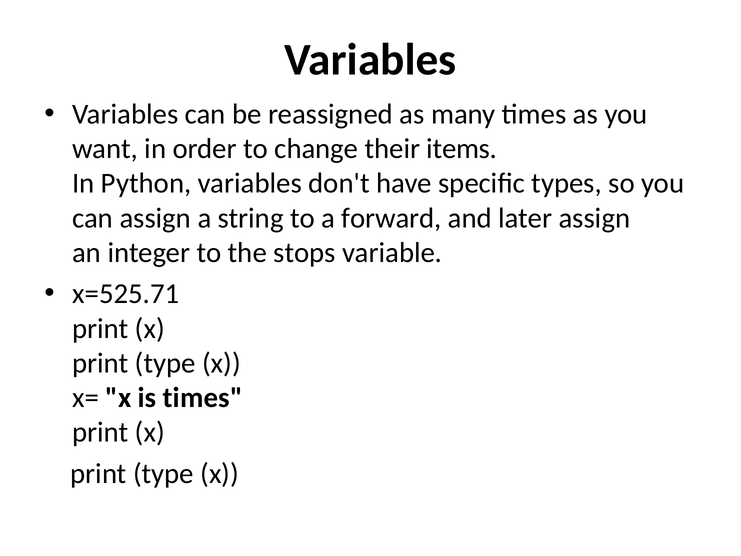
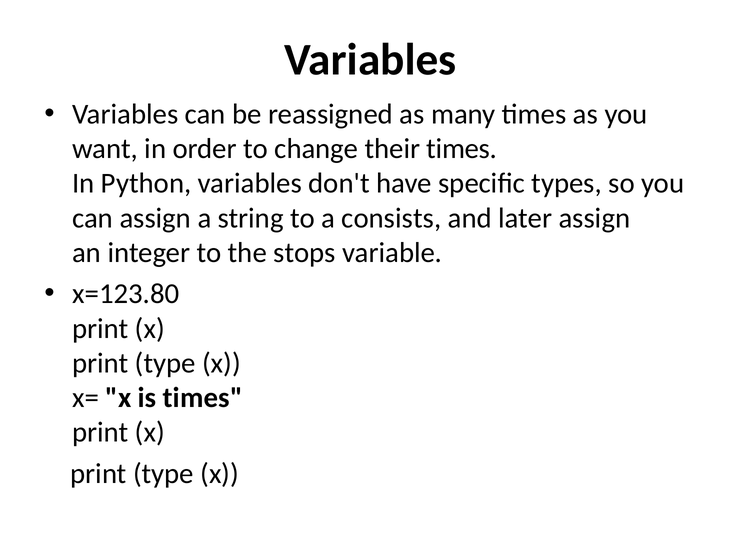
their items: items -> times
forward: forward -> consists
x=525.71: x=525.71 -> x=123.80
